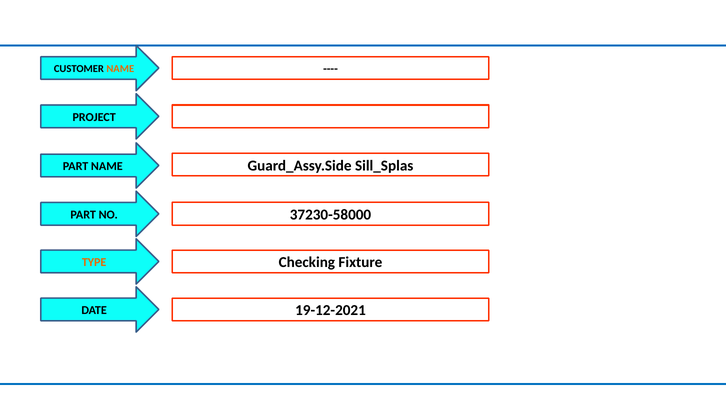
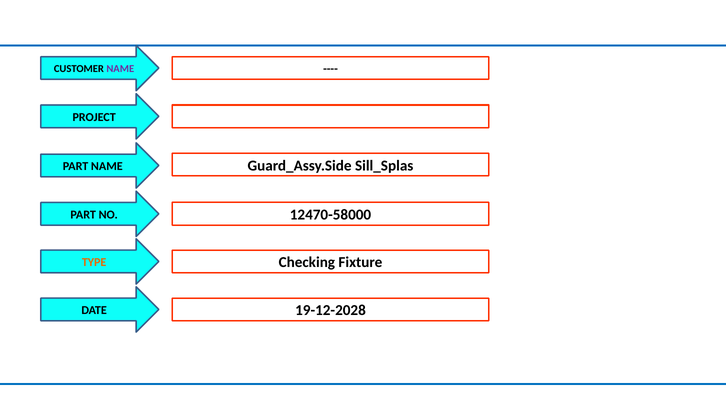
NAME at (120, 69) colour: orange -> purple
37230-58000: 37230-58000 -> 12470-58000
19-12-2021: 19-12-2021 -> 19-12-2028
